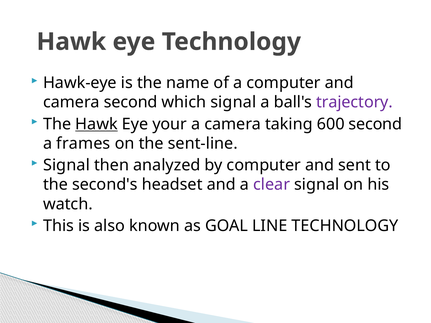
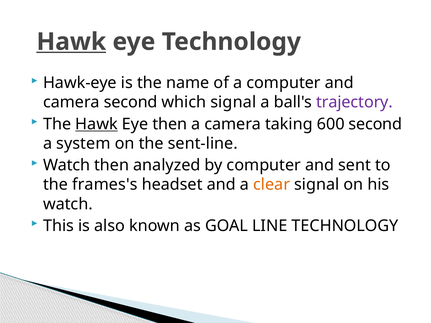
Hawk at (71, 42) underline: none -> present
Eye your: your -> then
frames: frames -> system
Signal at (66, 165): Signal -> Watch
second's: second's -> frames's
clear colour: purple -> orange
